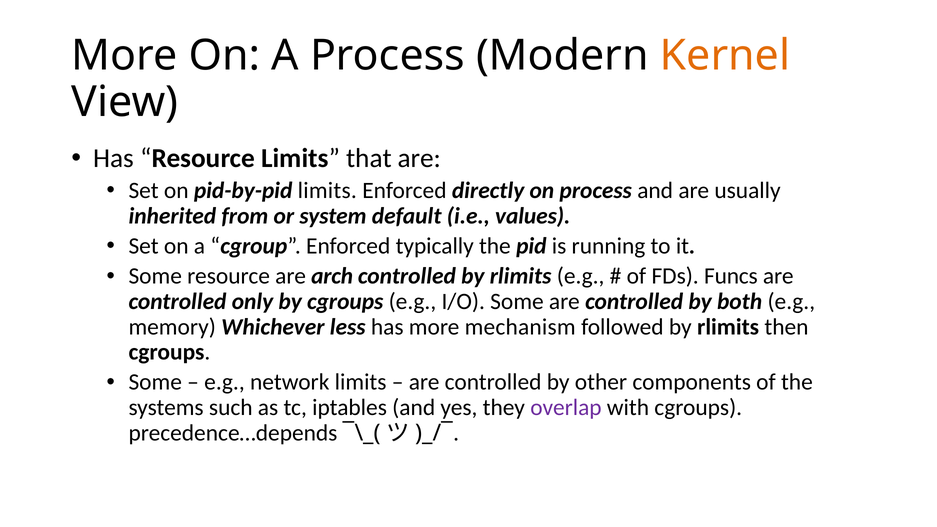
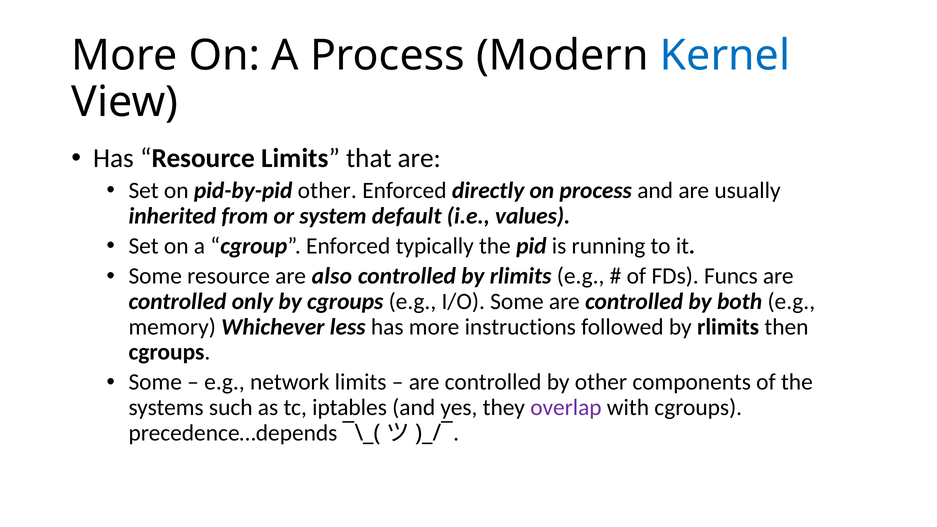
Kernel colour: orange -> blue
pid-by-pid limits: limits -> other
arch: arch -> also
mechanism: mechanism -> instructions
